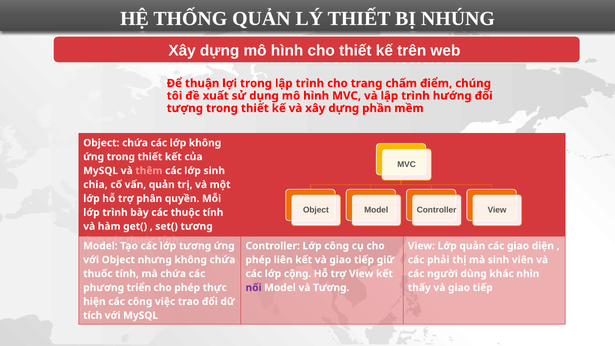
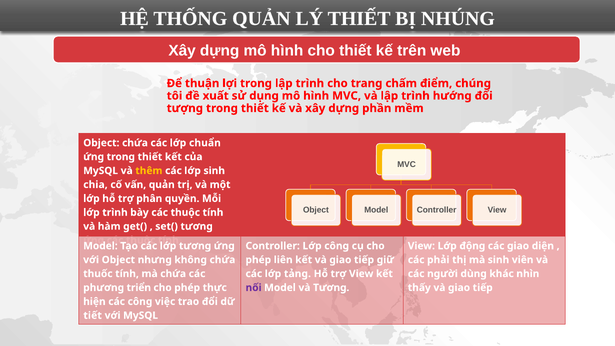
lớp không: không -> chuẩn
thêm colour: pink -> yellow
Lớp quản: quản -> động
cộng: cộng -> tảng
tích: tích -> tiết
